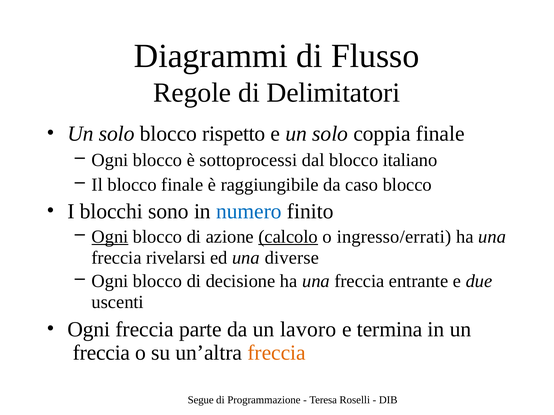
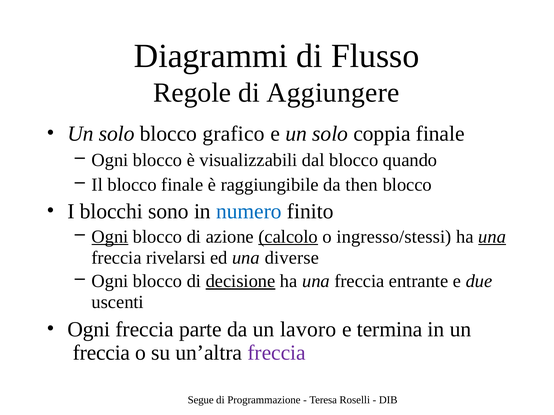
Delimitatori: Delimitatori -> Aggiungere
rispetto: rispetto -> grafico
sottoprocessi: sottoprocessi -> visualizzabili
italiano: italiano -> quando
caso: caso -> then
ingresso/errati: ingresso/errati -> ingresso/stessi
una at (492, 237) underline: none -> present
decisione underline: none -> present
freccia at (277, 353) colour: orange -> purple
